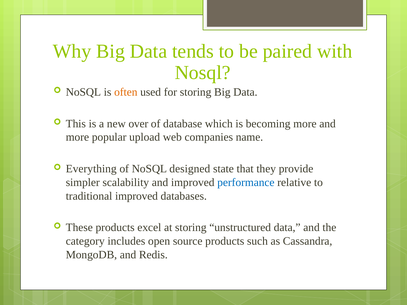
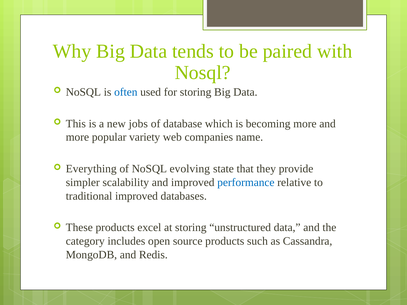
often colour: orange -> blue
over: over -> jobs
upload: upload -> variety
designed: designed -> evolving
